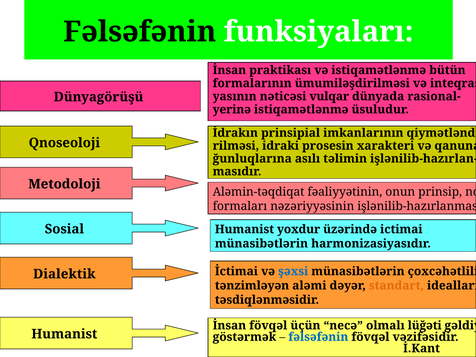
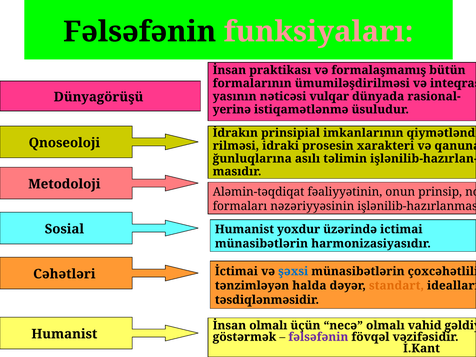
funksiyaları colour: white -> pink
və istiqamətlənmə: istiqamətlənmə -> formalaşmamış
Dialektik: Dialektik -> Cəhətləri
aləmi: aləmi -> halda
İnsan fövqəl: fövqəl -> olmalı
lüğəti: lüğəti -> vahid
fəlsəfənin at (318, 337) colour: blue -> purple
